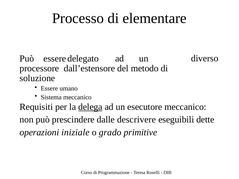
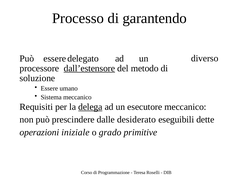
elementare: elementare -> garantendo
dall’estensore underline: none -> present
descrivere: descrivere -> desiderato
